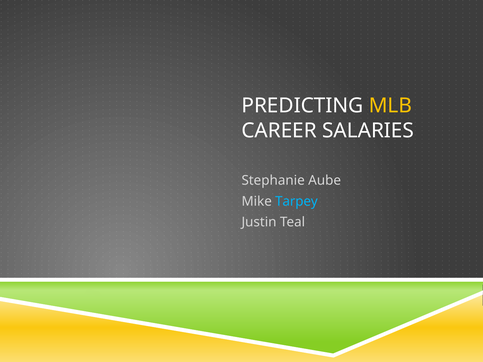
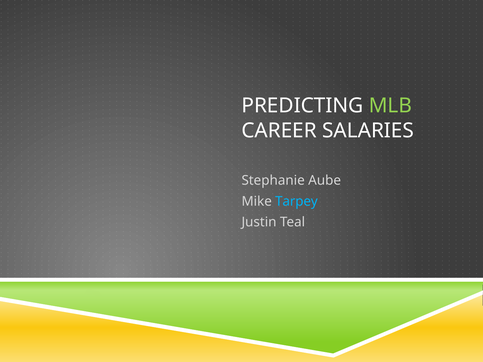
MLB colour: yellow -> light green
